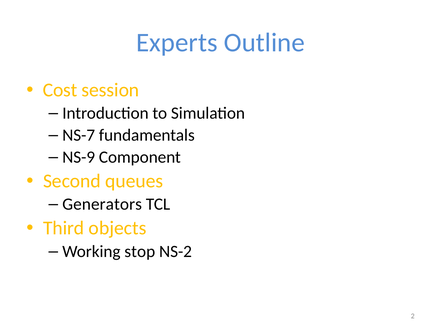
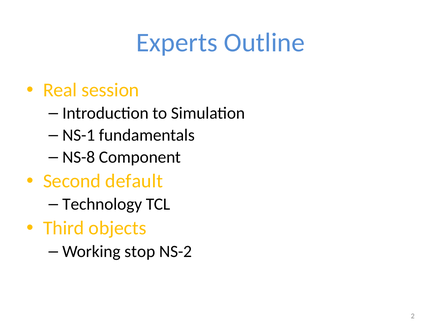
Cost: Cost -> Real
NS-7: NS-7 -> NS-1
NS-9: NS-9 -> NS-8
queues: queues -> default
Generators: Generators -> Technology
